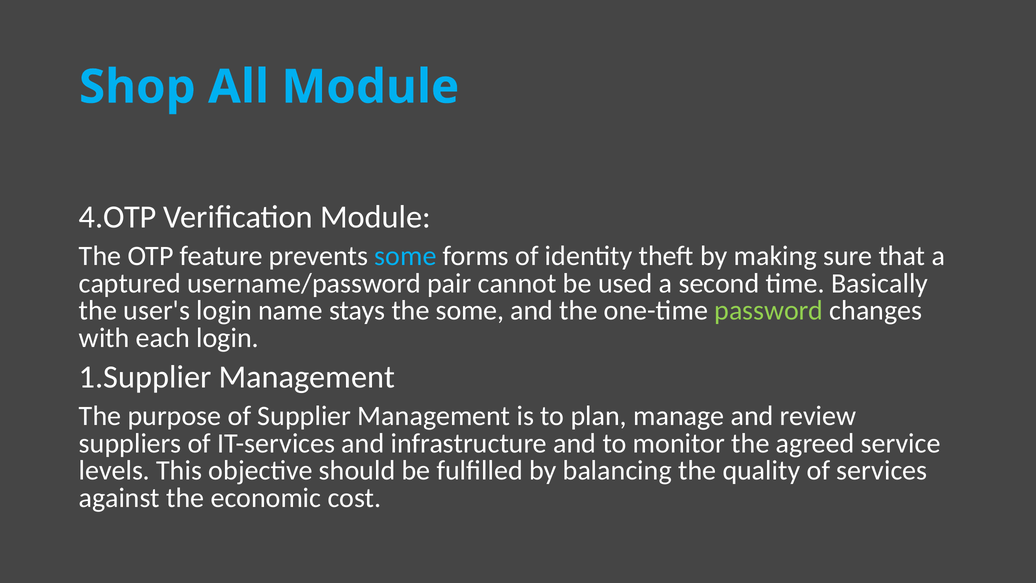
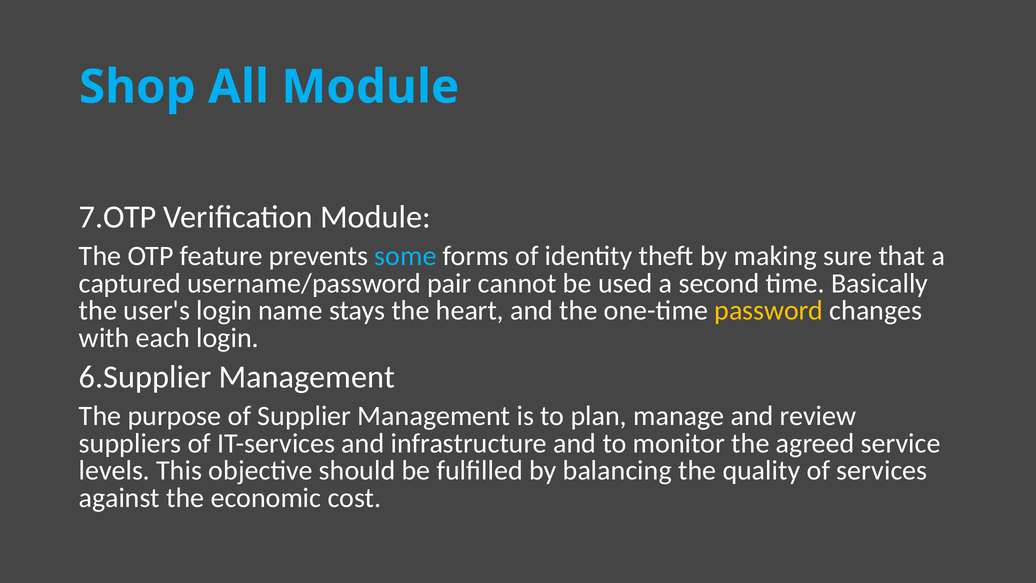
4.OTP: 4.OTP -> 7.OTP
the some: some -> heart
password colour: light green -> yellow
1.Supplier: 1.Supplier -> 6.Supplier
